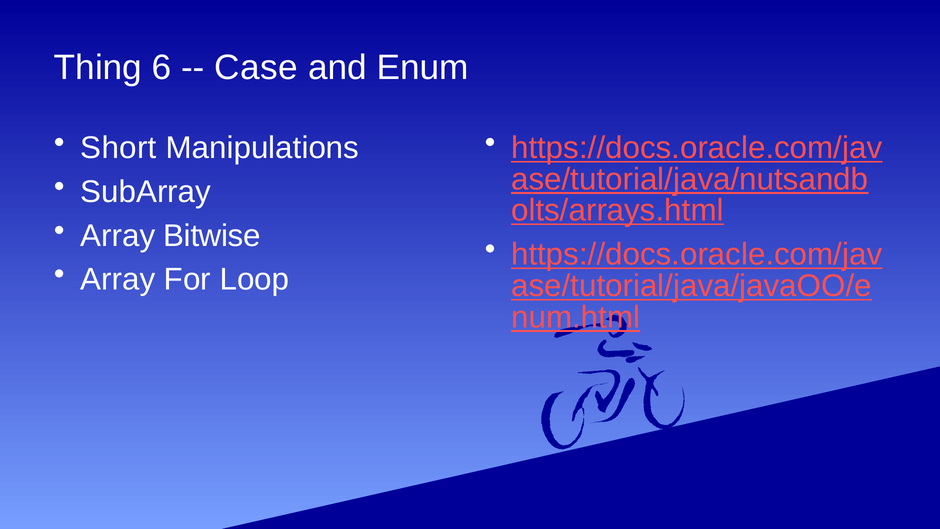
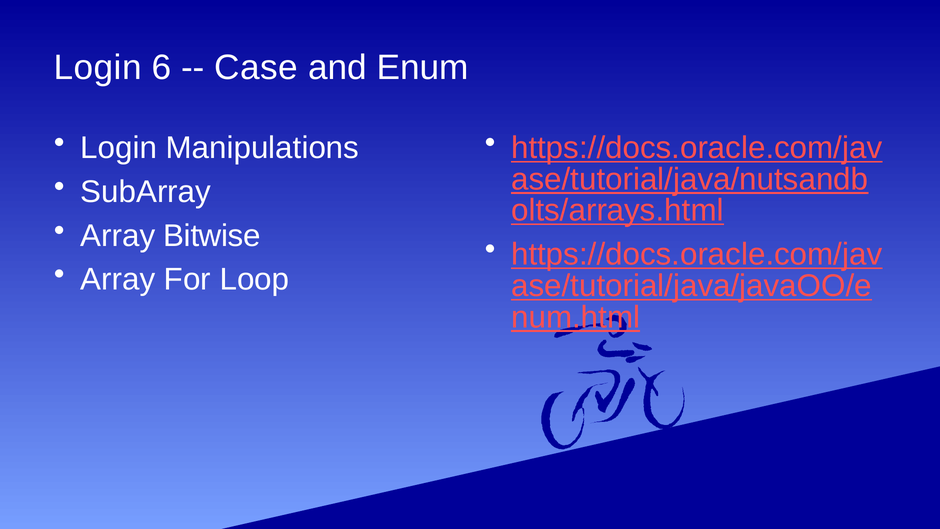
Thing at (98, 68): Thing -> Login
Short at (119, 148): Short -> Login
